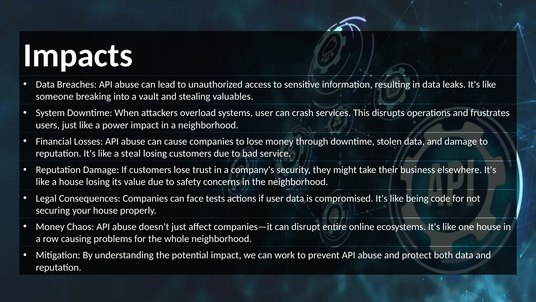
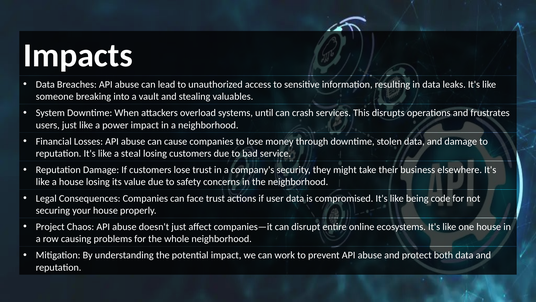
systems user: user -> until
face tests: tests -> trust
Money at (50, 226): Money -> Project
